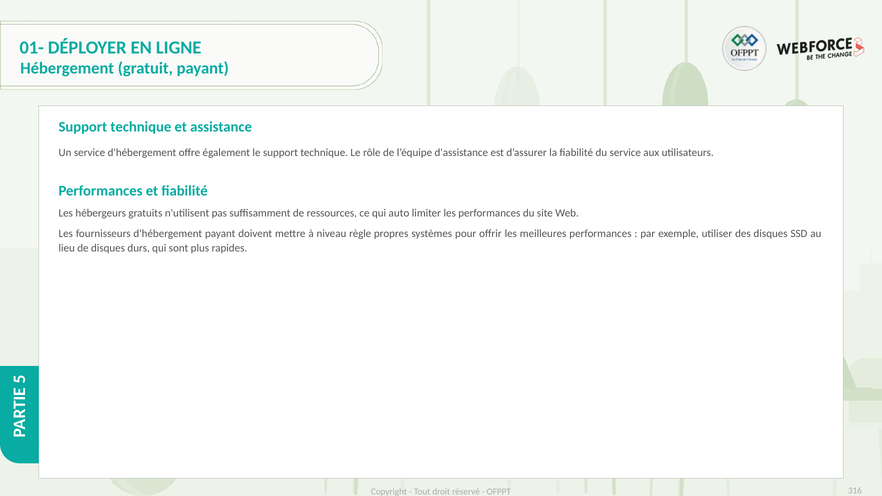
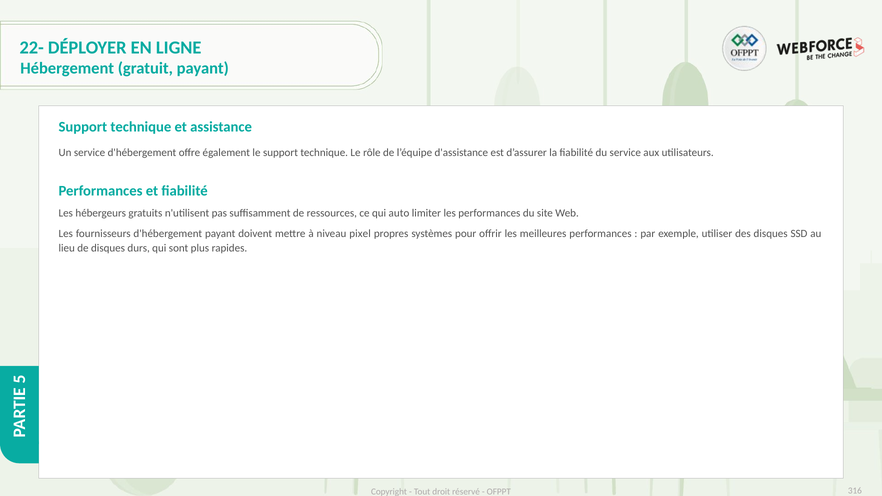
01-: 01- -> 22-
règle: règle -> pixel
